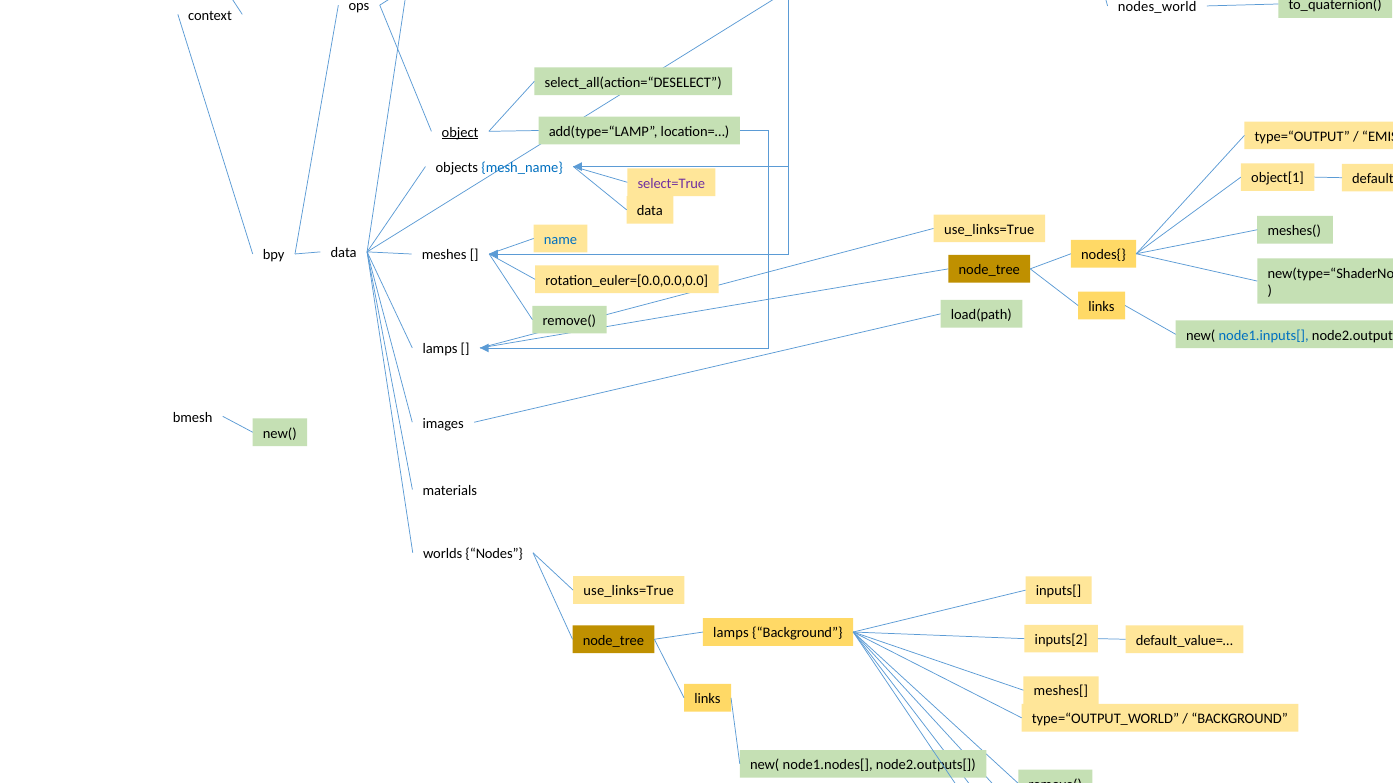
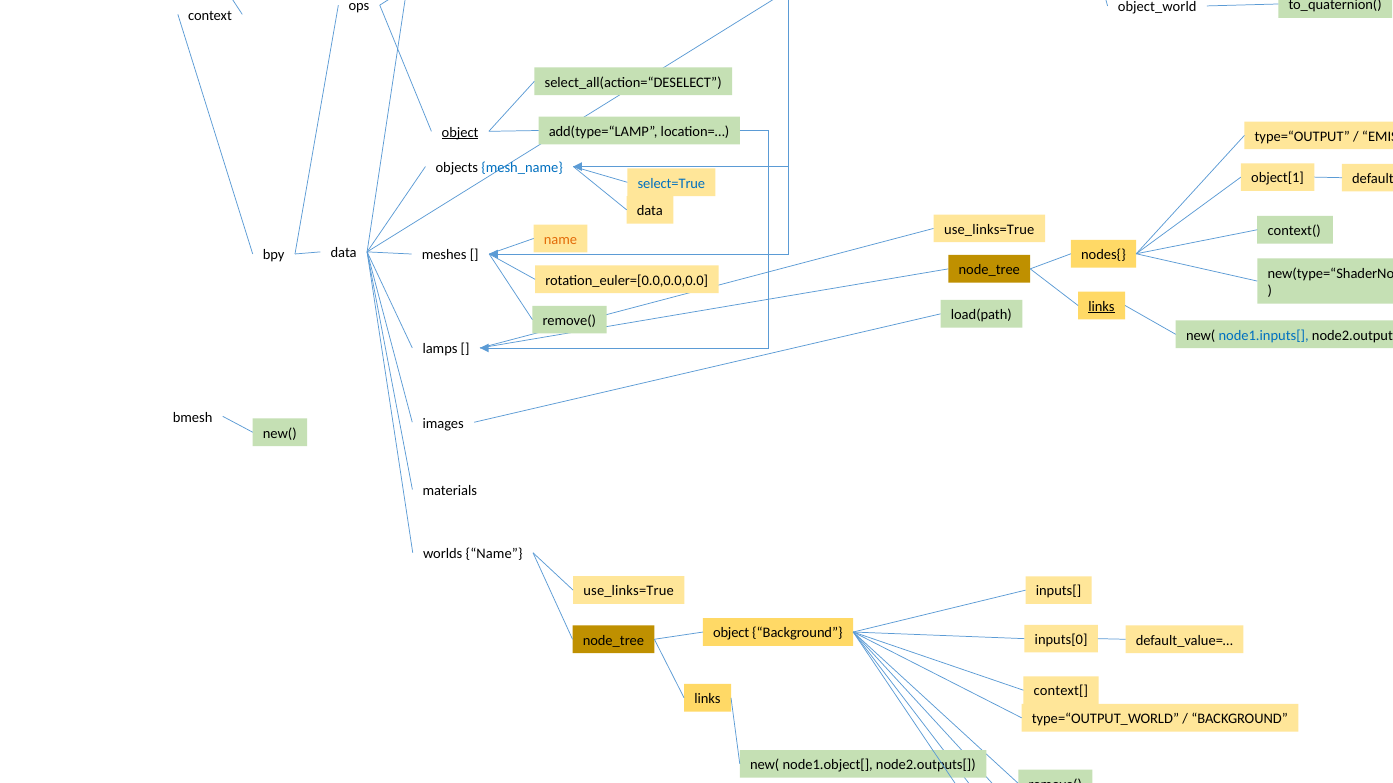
nodes_world: nodes_world -> object_world
select=True colour: purple -> blue
meshes(: meshes( -> context(
name at (561, 240) colour: blue -> orange
links at (1101, 307) underline: none -> present
worlds Nodes: Nodes -> Name
inputs[2: inputs[2 -> inputs[0
node_tree lamps: lamps -> object
meshes[: meshes[ -> context[
node1.nodes[: node1.nodes[ -> node1.object[
